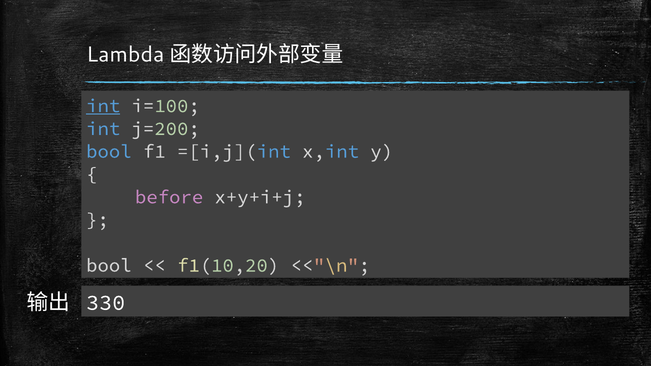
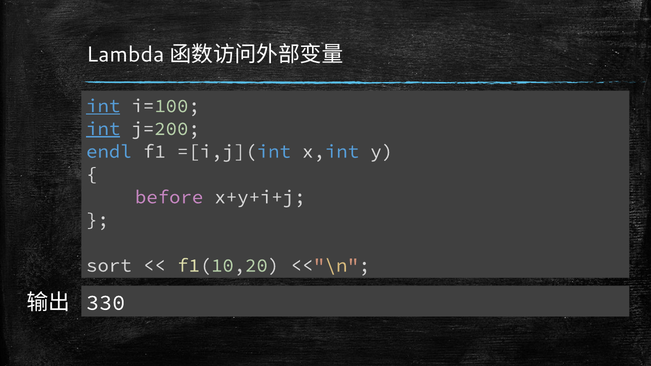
int at (103, 129) underline: none -> present
bool at (109, 152): bool -> endl
bool at (109, 266): bool -> sort
